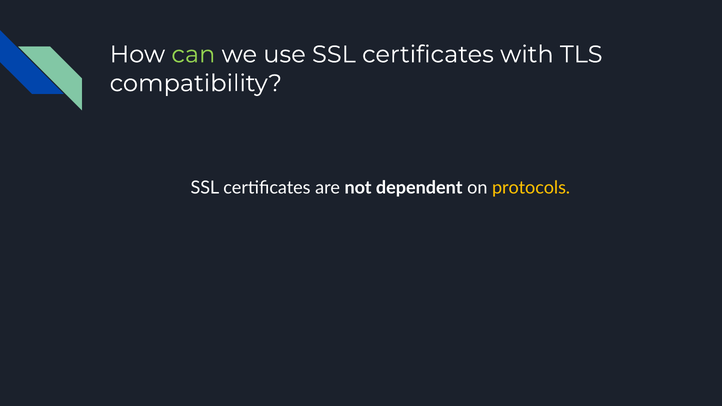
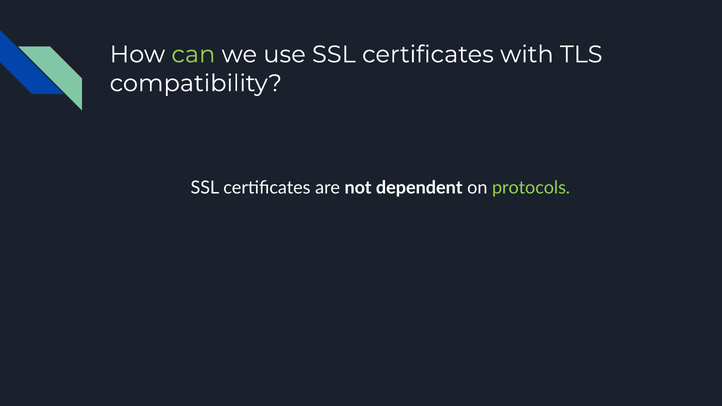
protocols colour: yellow -> light green
